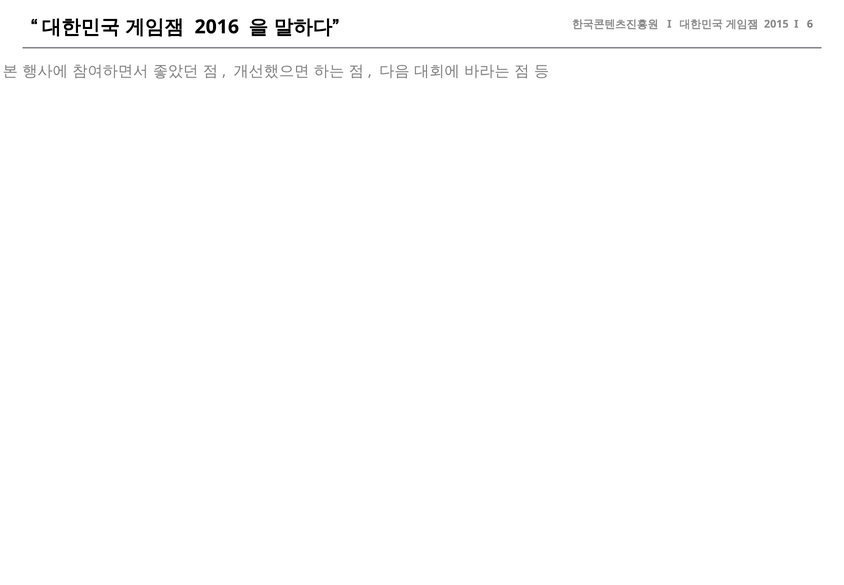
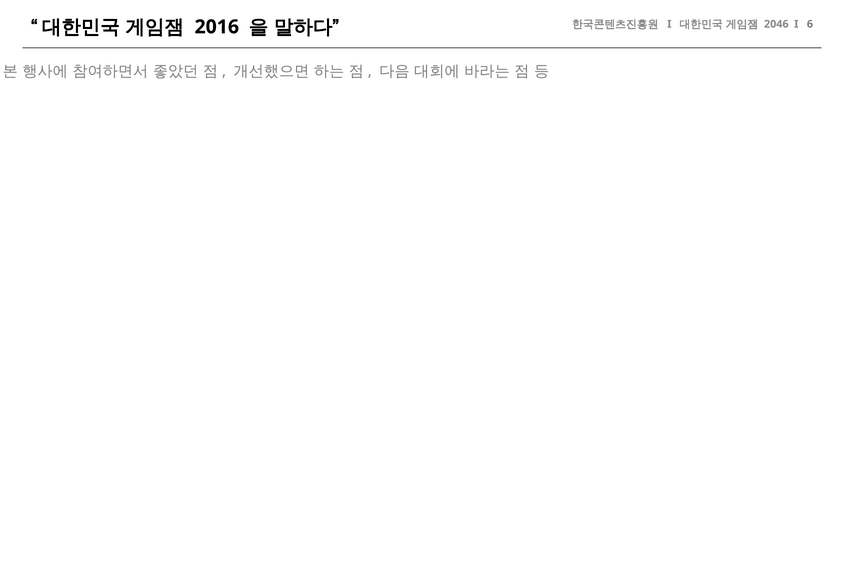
2015: 2015 -> 2046
